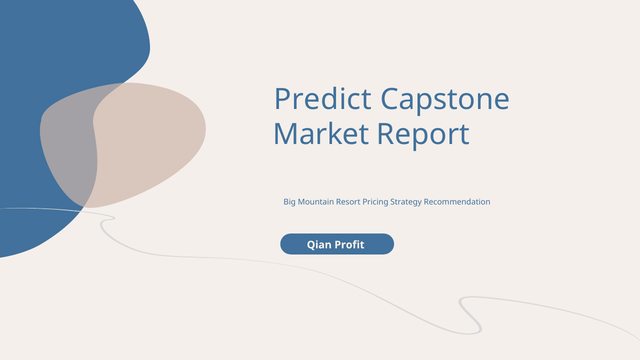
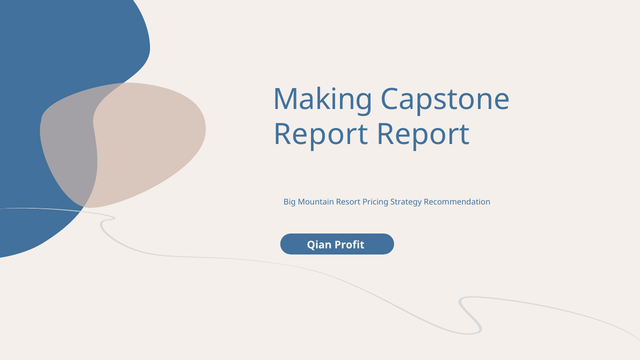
Predict: Predict -> Making
Market at (321, 135): Market -> Report
